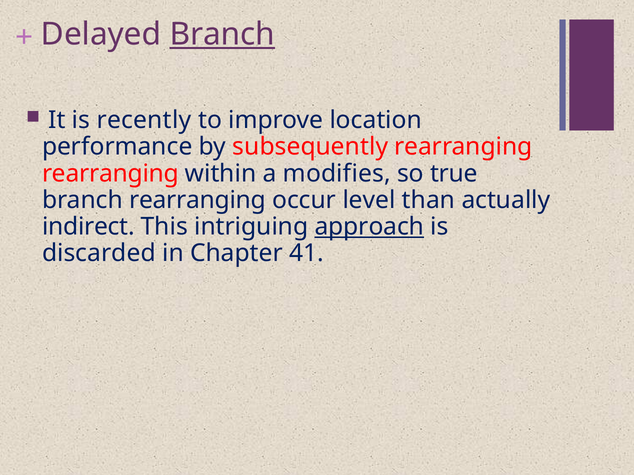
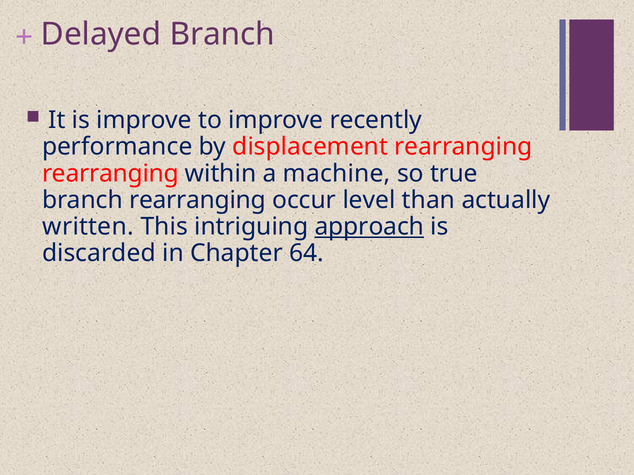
Branch at (222, 34) underline: present -> none
is recently: recently -> improve
location: location -> recently
subsequently: subsequently -> displacement
modifies: modifies -> machine
indirect: indirect -> written
41: 41 -> 64
